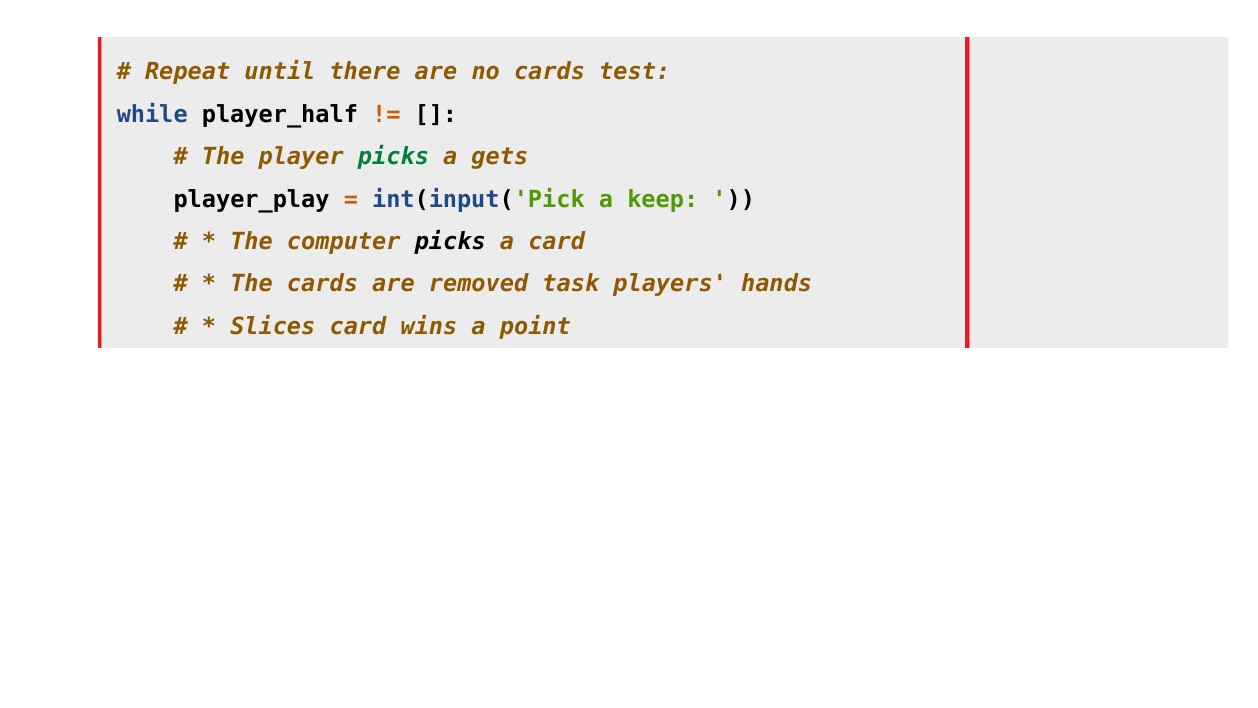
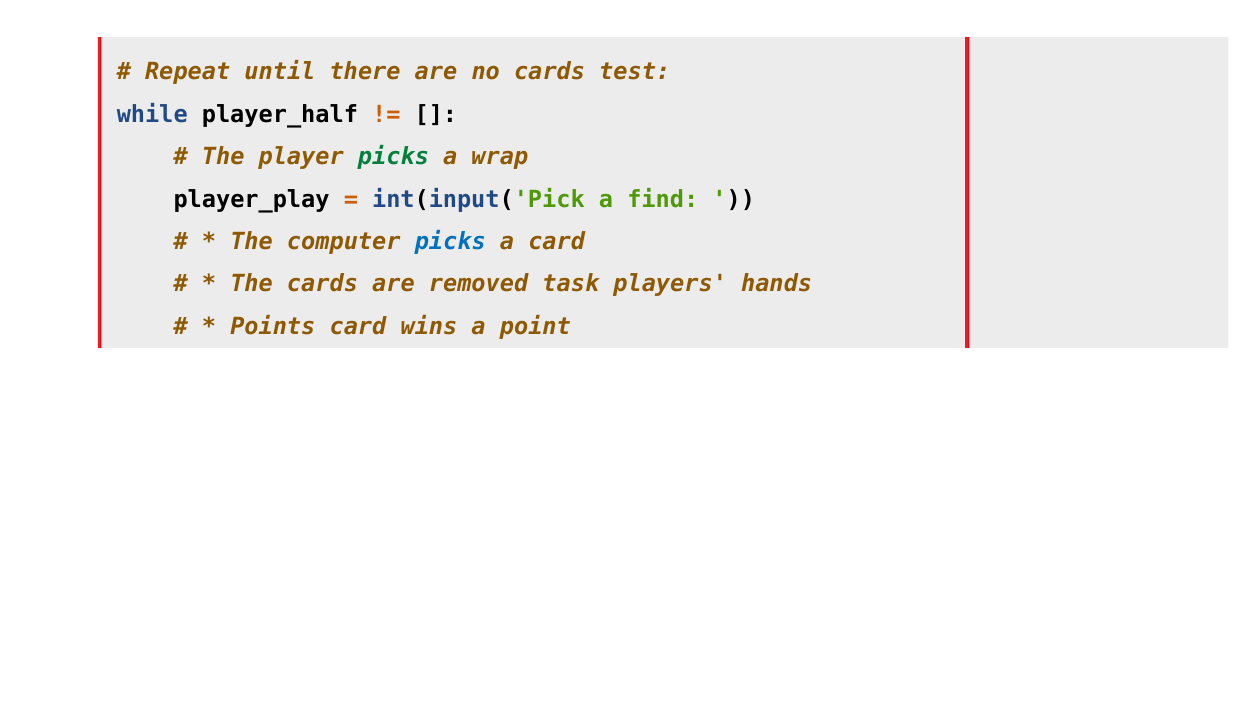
gets: gets -> wrap
keep: keep -> find
picks at (450, 242) colour: black -> blue
Slices: Slices -> Points
